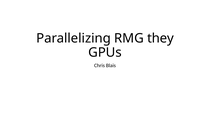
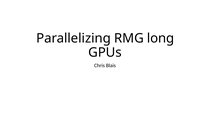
they: they -> long
